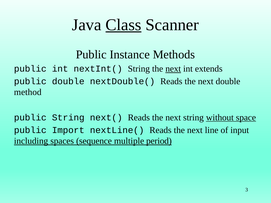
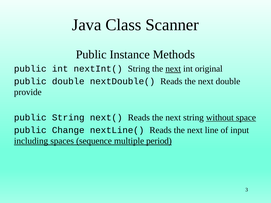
Class underline: present -> none
extends: extends -> original
method: method -> provide
Import: Import -> Change
